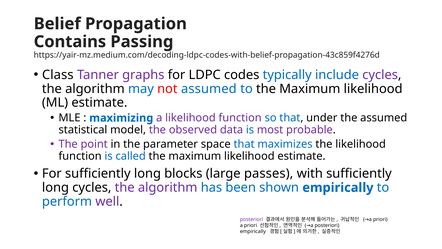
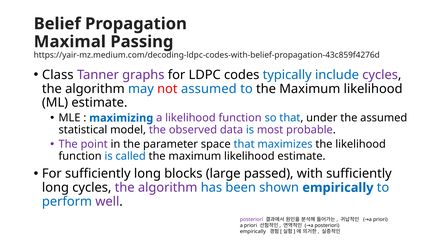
Contains: Contains -> Maximal
passes: passes -> passed
